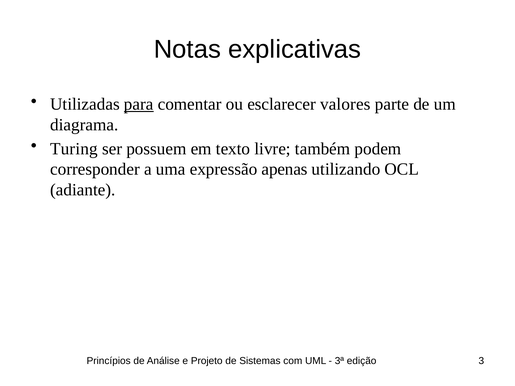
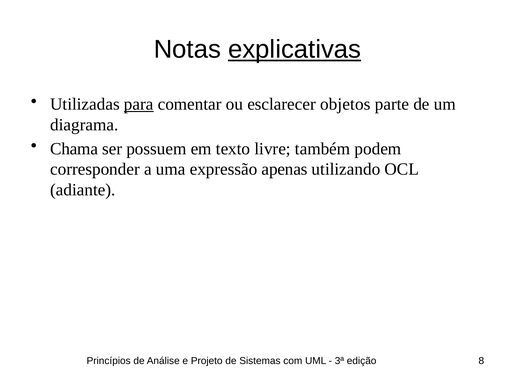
explicativas underline: none -> present
valores: valores -> objetos
Turing: Turing -> Chama
3: 3 -> 8
